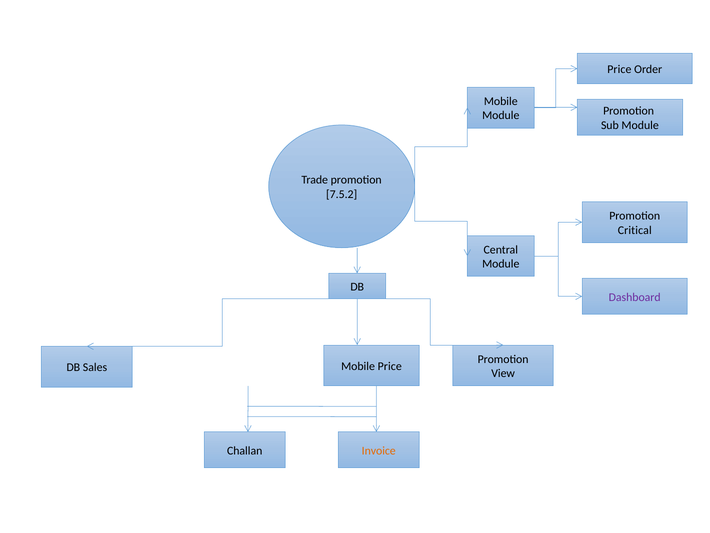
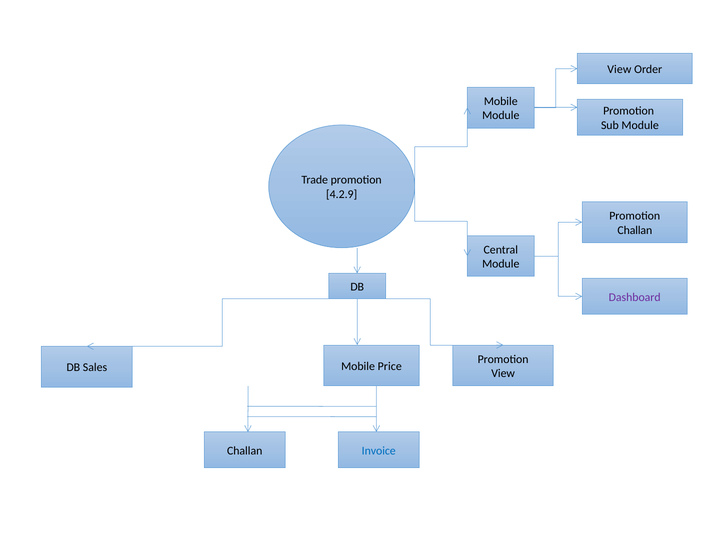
Price at (619, 69): Price -> View
7.5.2: 7.5.2 -> 4.2.9
Critical at (635, 230): Critical -> Challan
Invoice colour: orange -> blue
